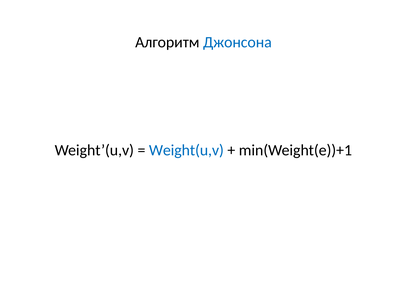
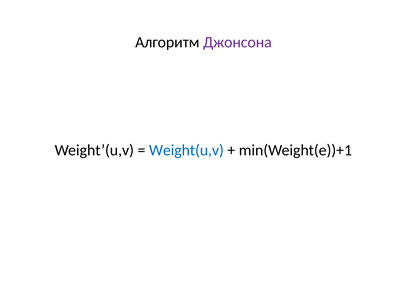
Джонсона colour: blue -> purple
